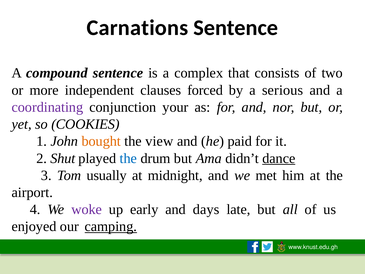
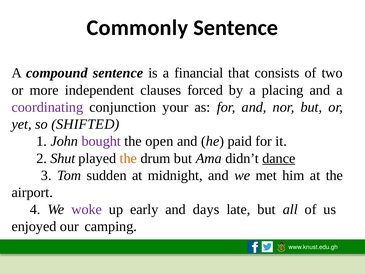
Carnations: Carnations -> Commonly
complex: complex -> financial
serious: serious -> placing
COOKIES: COOKIES -> SHIFTED
bought colour: orange -> purple
view: view -> open
the at (128, 158) colour: blue -> orange
usually: usually -> sudden
camping underline: present -> none
